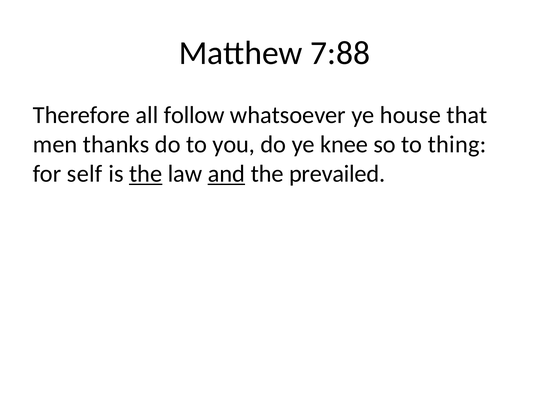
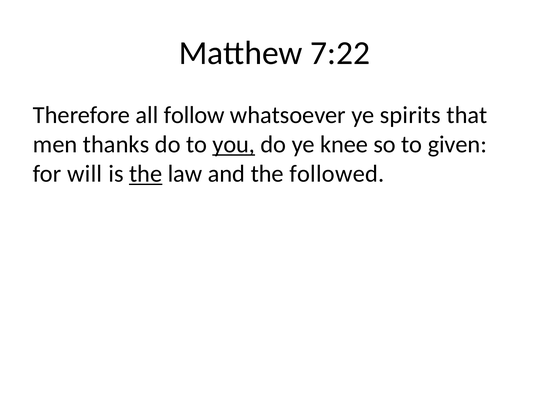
7:88: 7:88 -> 7:22
house: house -> spirits
you underline: none -> present
thing: thing -> given
self: self -> will
and underline: present -> none
prevailed: prevailed -> followed
